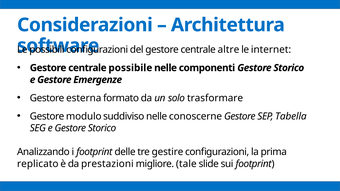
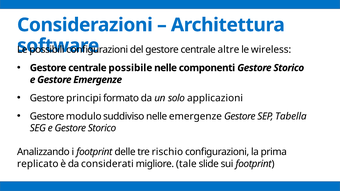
internet: internet -> wireless
esterna: esterna -> principi
trasformare: trasformare -> applicazioni
nelle conoscerne: conoscerne -> emergenze
gestire: gestire -> rischio
prestazioni: prestazioni -> considerati
